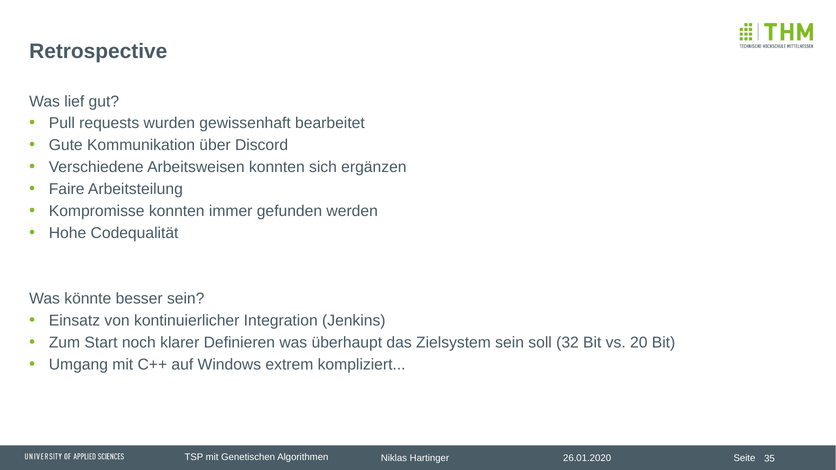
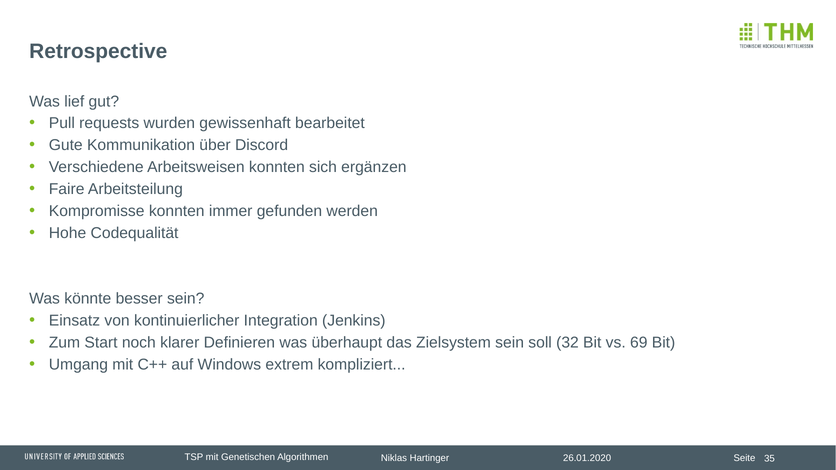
20: 20 -> 69
